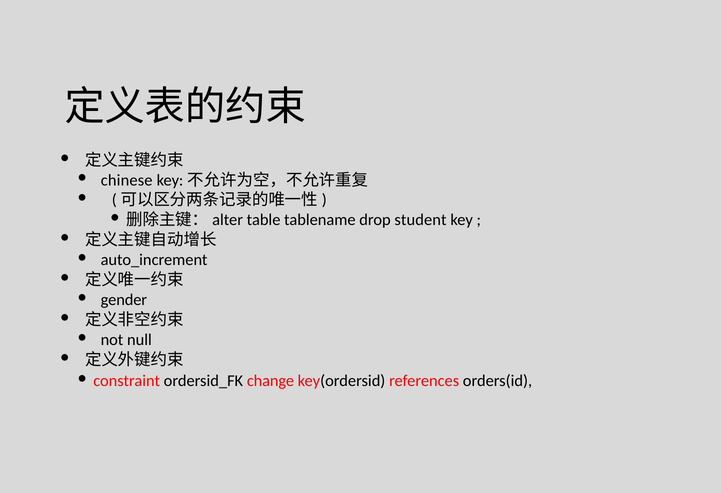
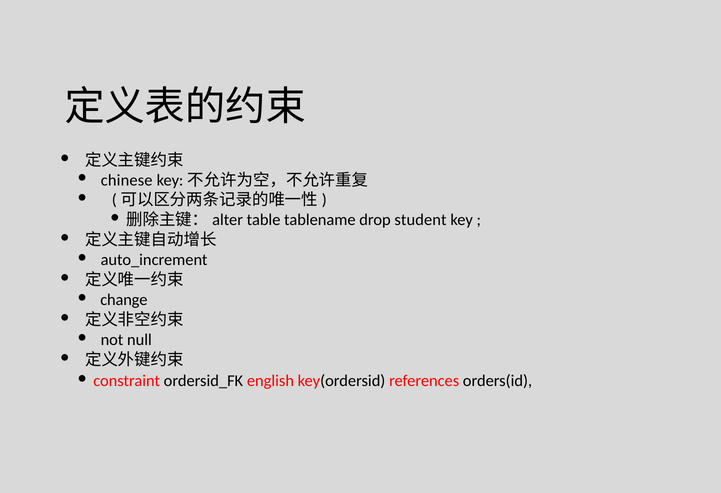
gender: gender -> change
change: change -> english
